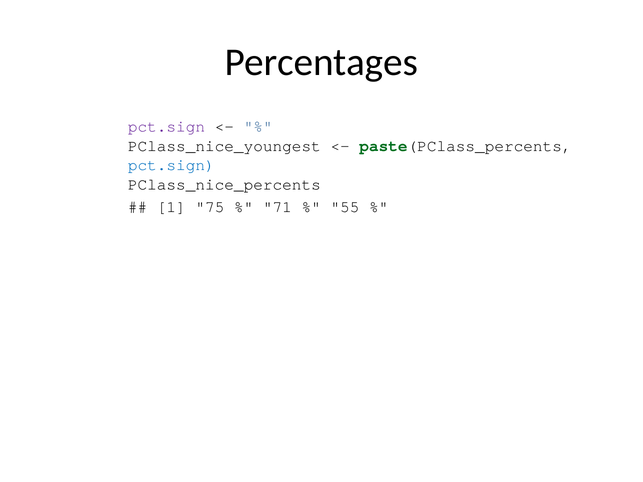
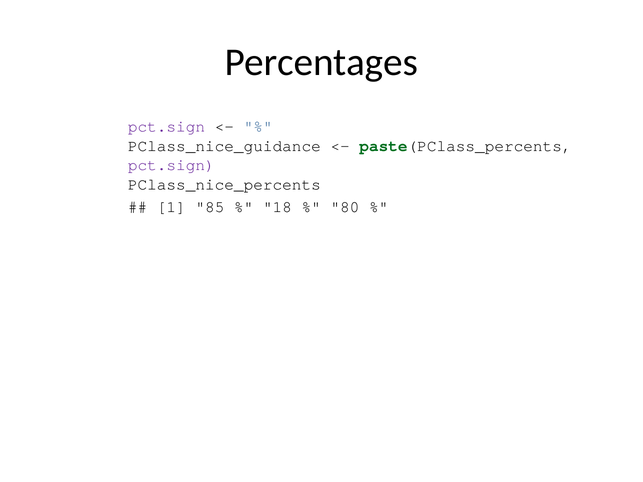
PClass_nice_youngest: PClass_nice_youngest -> PClass_nice_guidance
pct.sign at (171, 165) colour: blue -> purple
75: 75 -> 85
71: 71 -> 18
55: 55 -> 80
